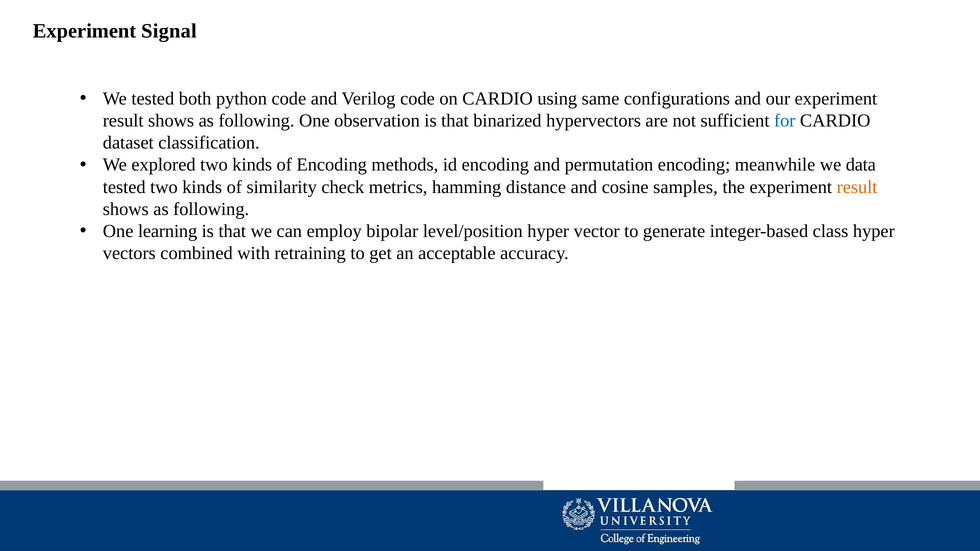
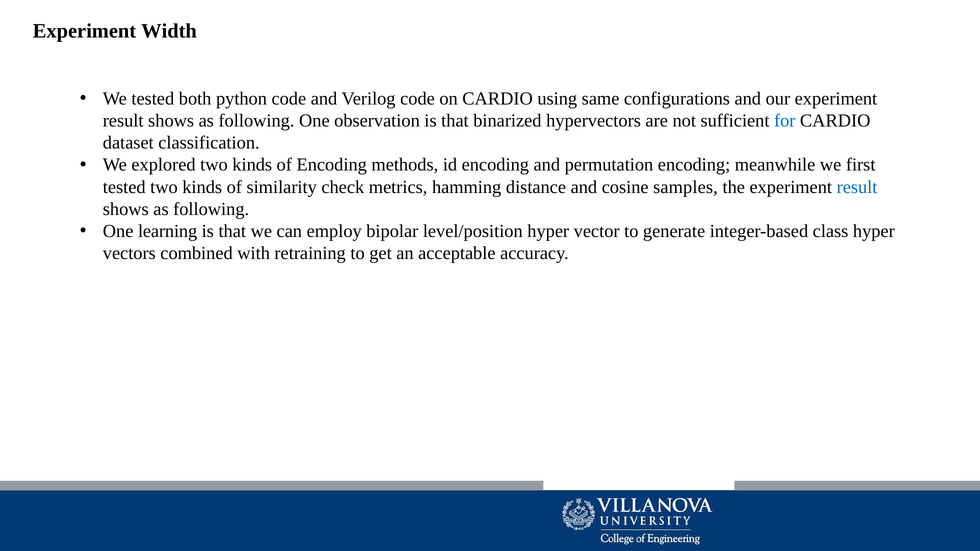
Signal: Signal -> Width
data: data -> first
result at (857, 187) colour: orange -> blue
